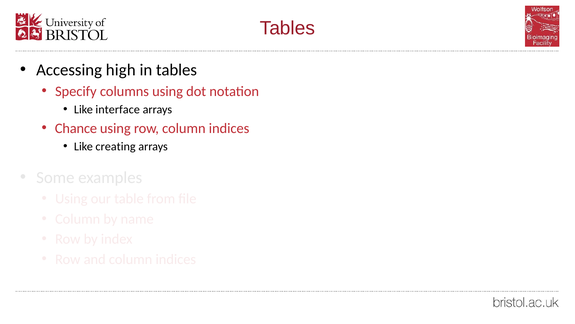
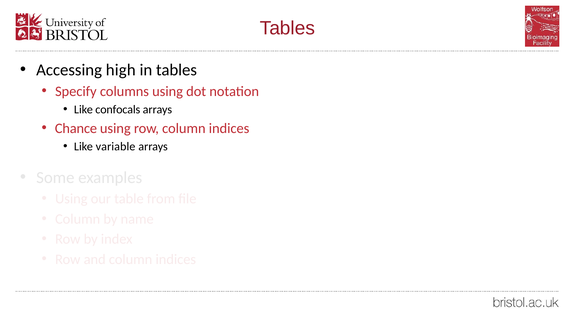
interface: interface -> confocals
creating: creating -> variable
